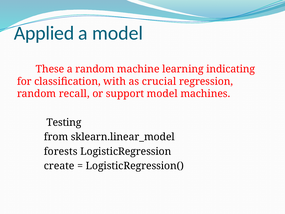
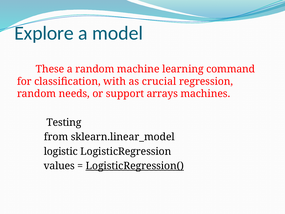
Applied: Applied -> Explore
indicating: indicating -> command
recall: recall -> needs
support model: model -> arrays
forests: forests -> logistic
create: create -> values
LogisticRegression( underline: none -> present
